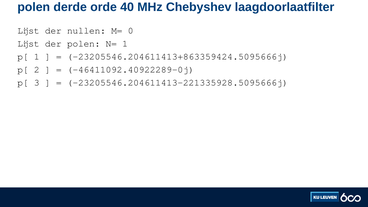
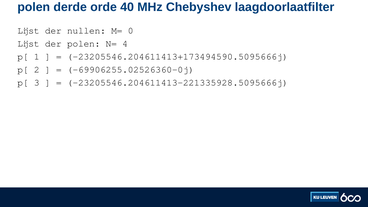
N= 1: 1 -> 4
-23205546.204611413+863359424.5095666j: -23205546.204611413+863359424.5095666j -> -23205546.204611413+173494590.5095666j
-46411092.40922289-0j: -46411092.40922289-0j -> -69906255.02526360-0j
